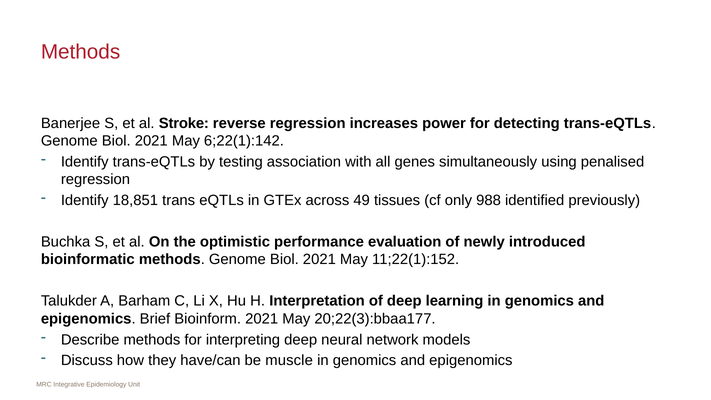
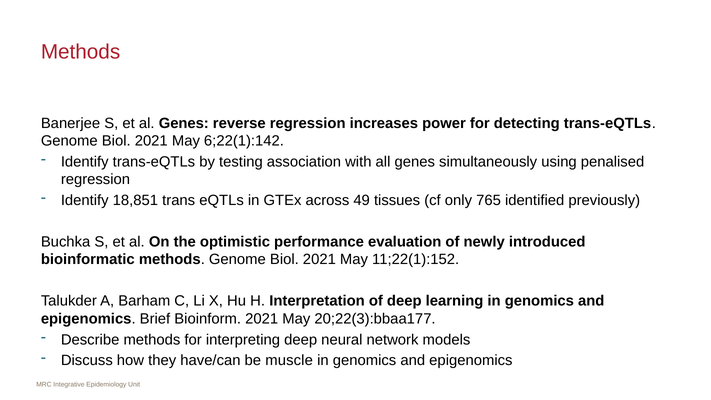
al Stroke: Stroke -> Genes
988: 988 -> 765
